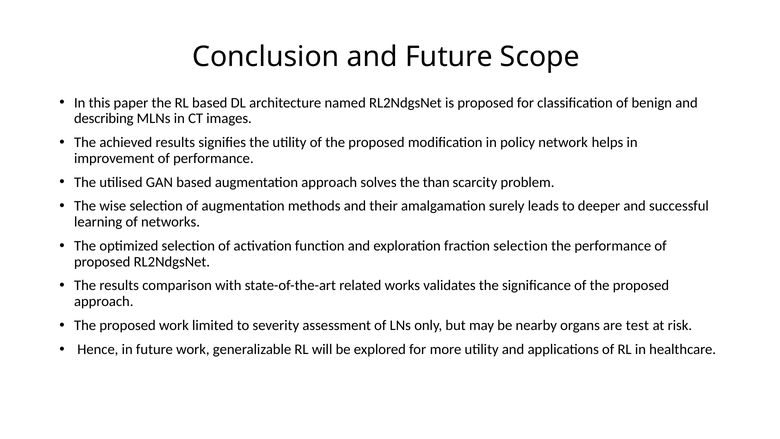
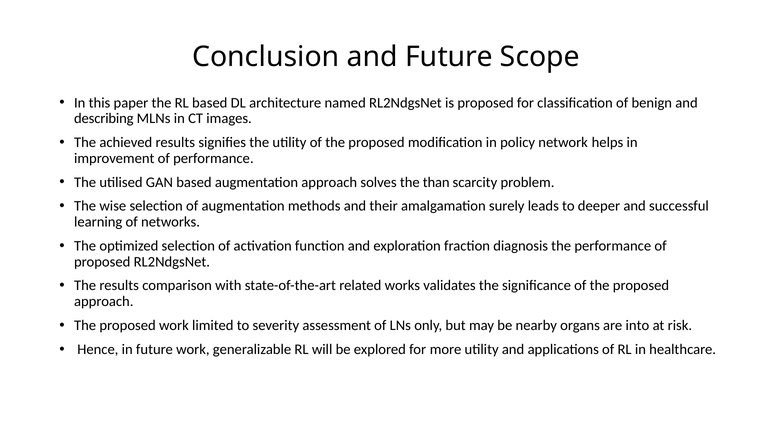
fraction selection: selection -> diagnosis
test: test -> into
